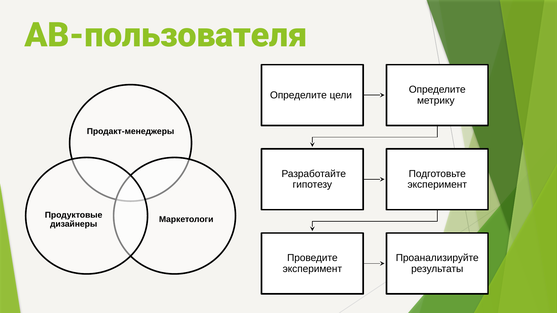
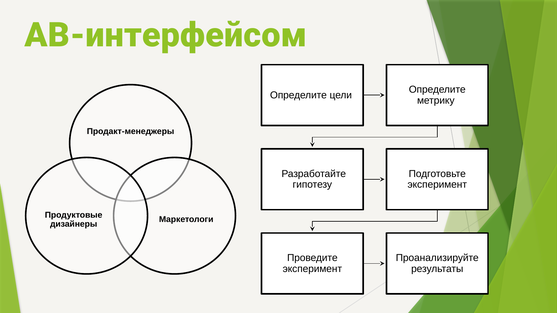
AB-пользователя: AB-пользователя -> AB-интерфейсом
